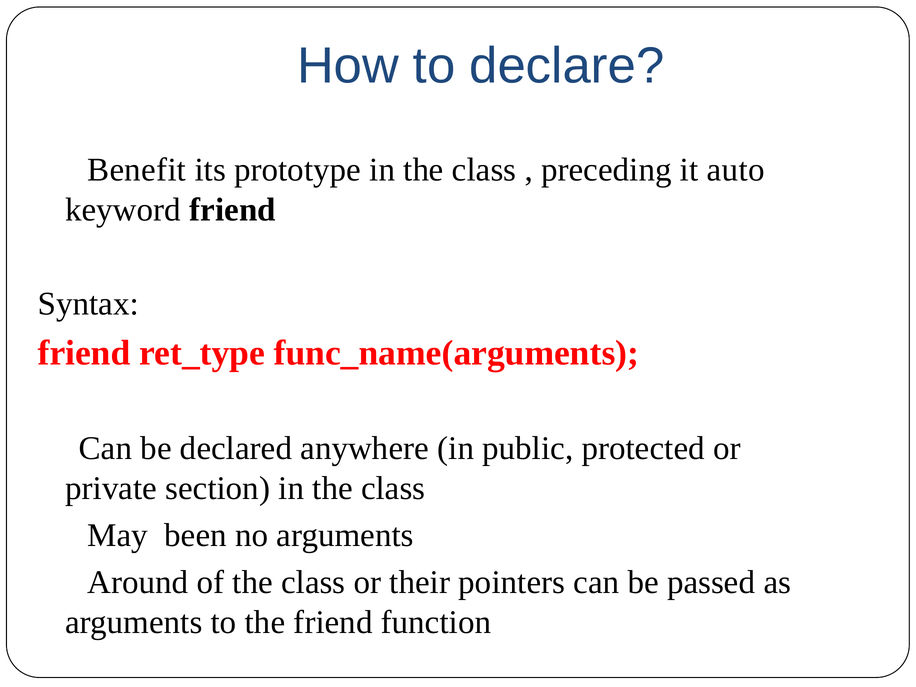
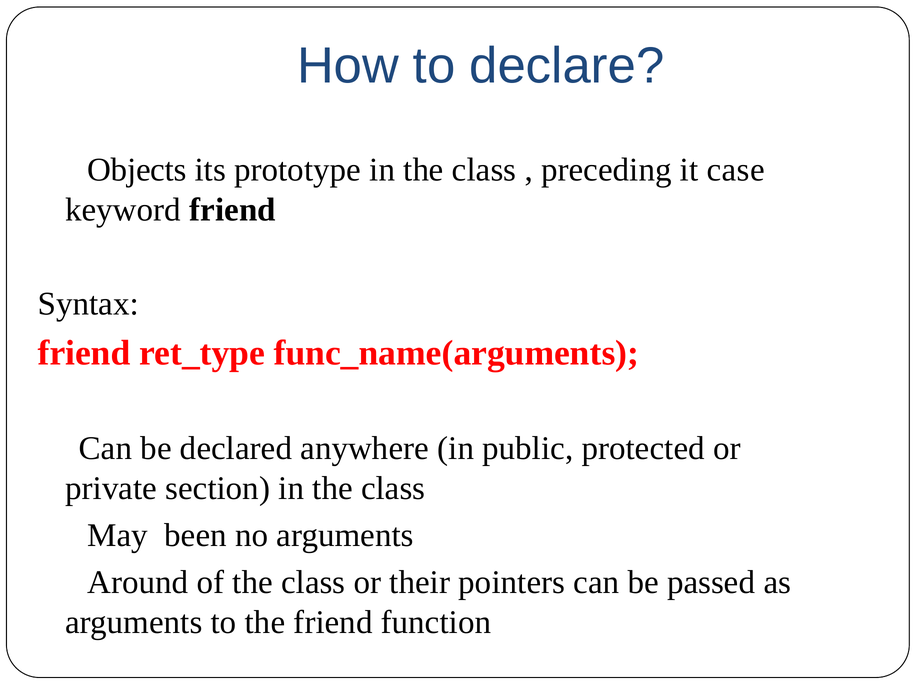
Benefit: Benefit -> Objects
auto: auto -> case
